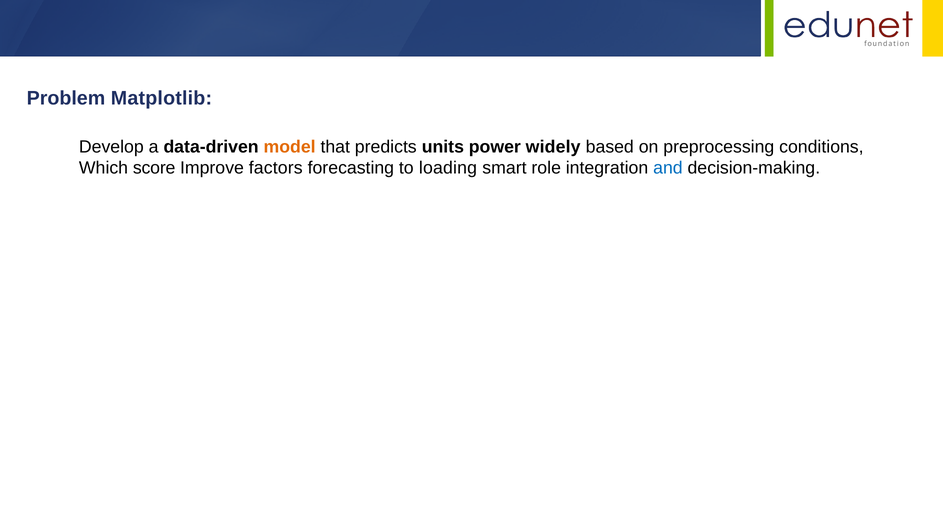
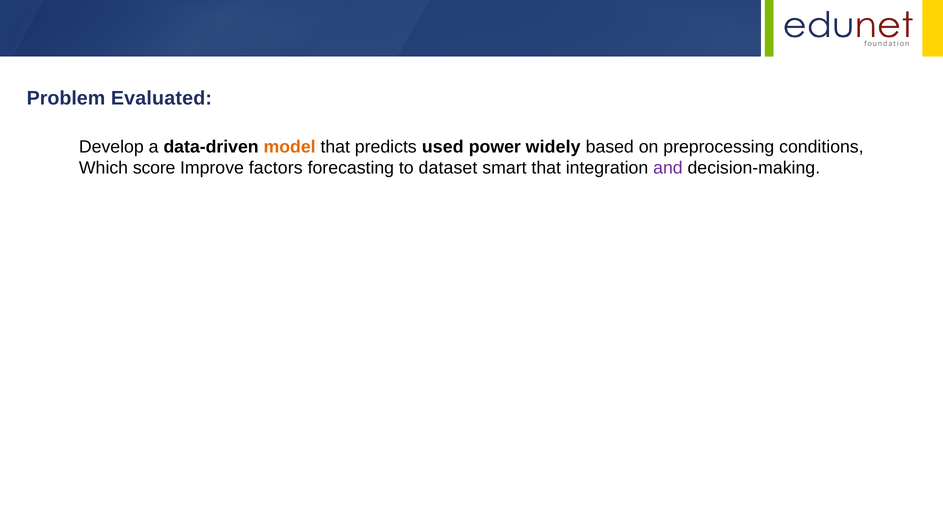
Matplotlib: Matplotlib -> Evaluated
units: units -> used
loading: loading -> dataset
smart role: role -> that
and colour: blue -> purple
